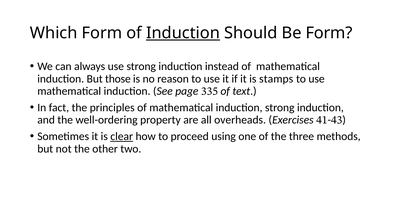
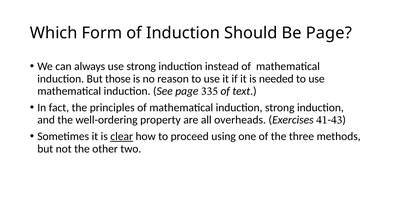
Induction at (183, 33) underline: present -> none
Be Form: Form -> Page
stamps: stamps -> needed
